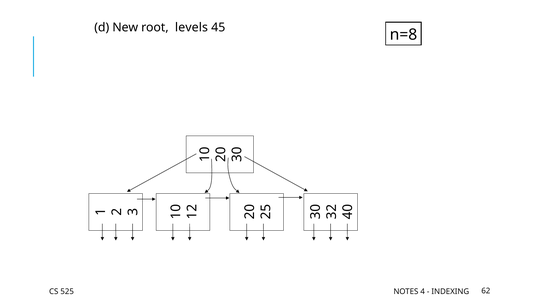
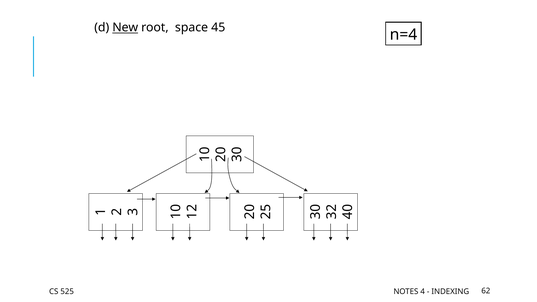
New underline: none -> present
levels: levels -> space
n=8: n=8 -> n=4
